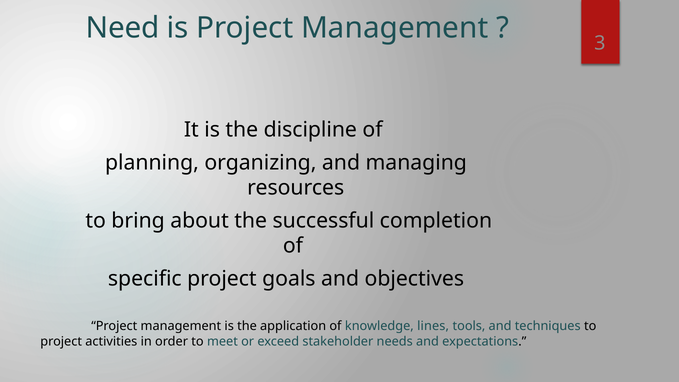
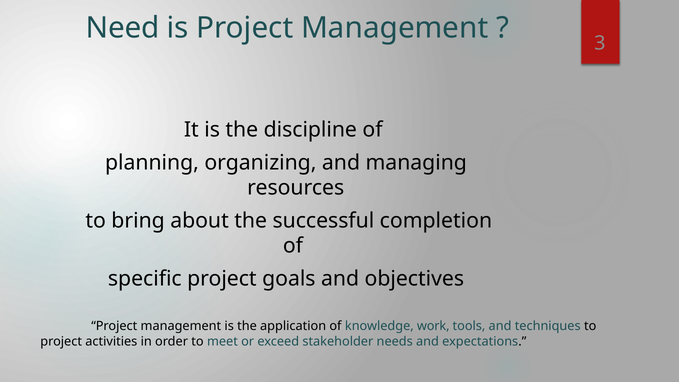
lines: lines -> work
